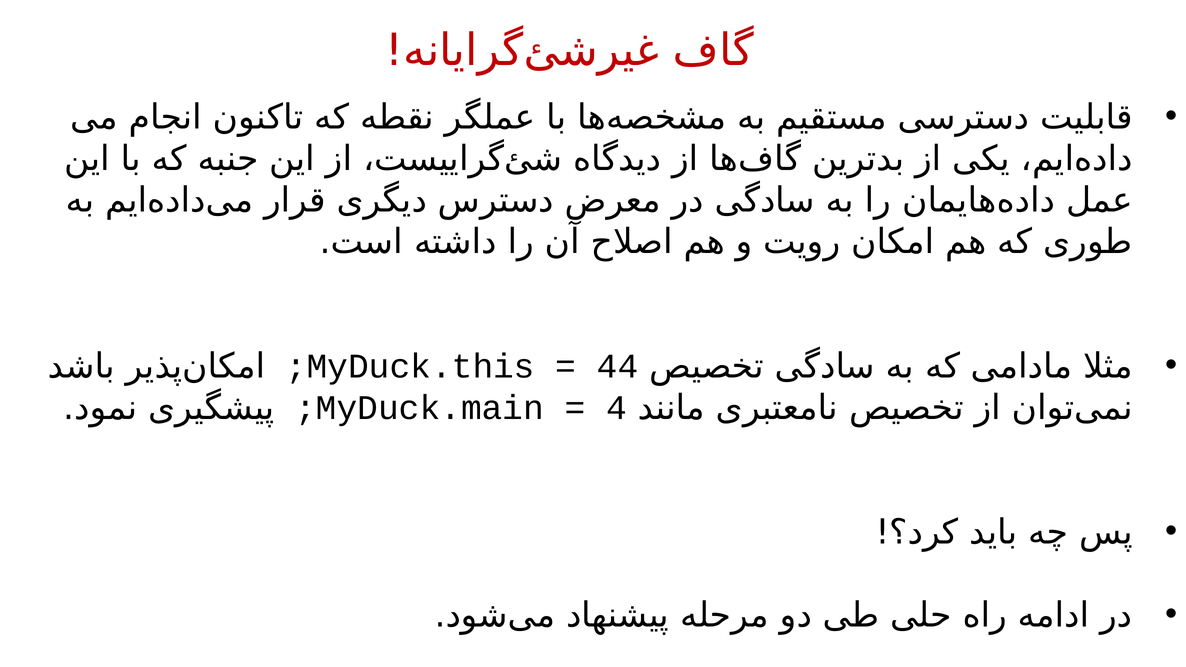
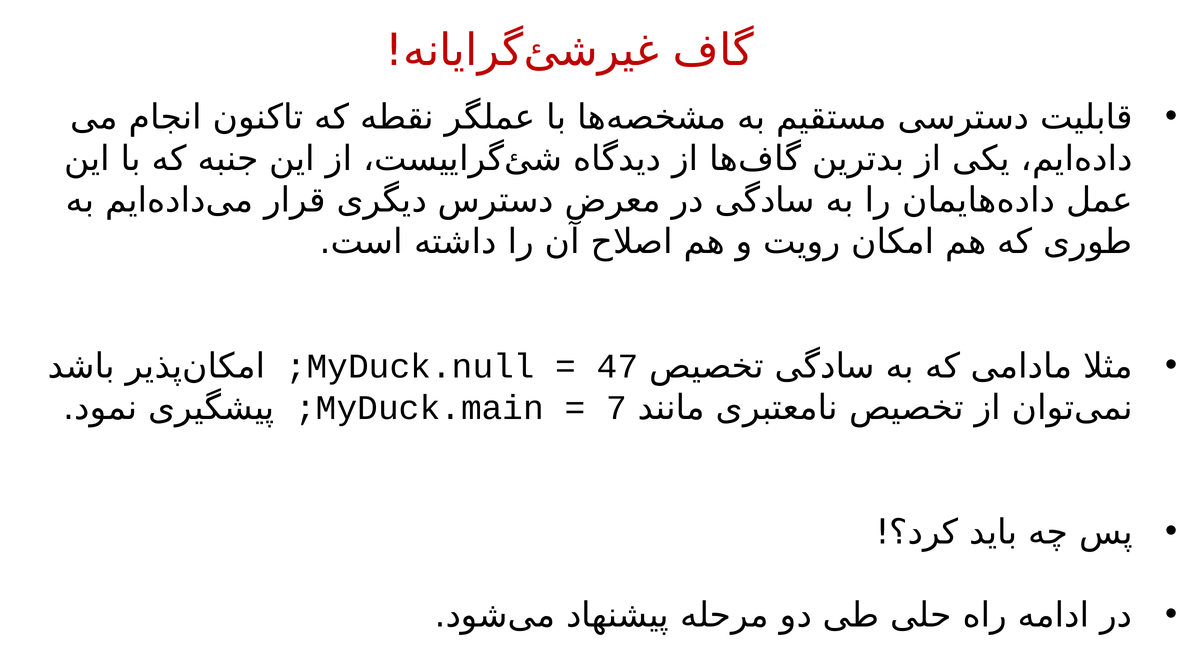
MyDuck.this: MyDuck.this -> MyDuck.null
44: 44 -> 47
4: 4 -> 7
